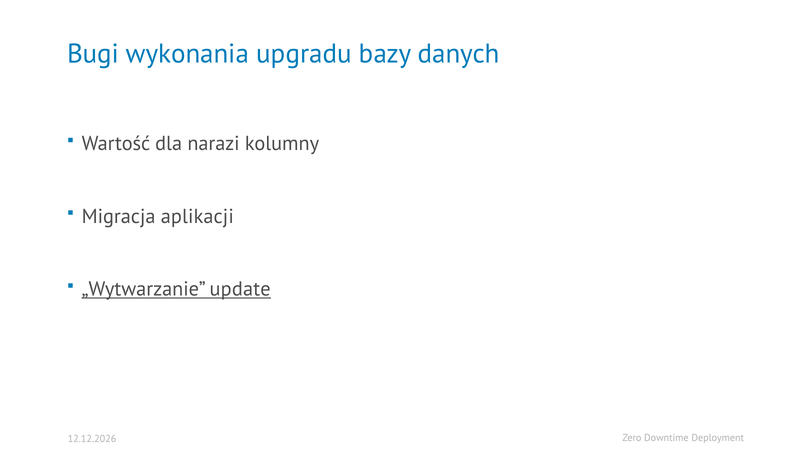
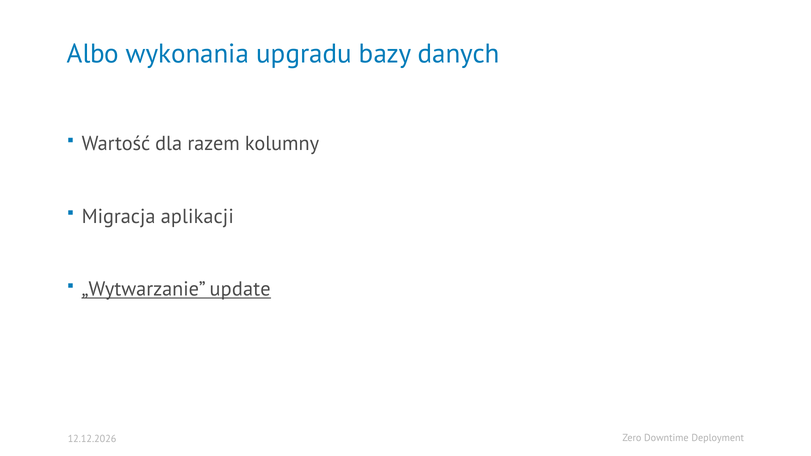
Bugi: Bugi -> Albo
narazi: narazi -> razem
